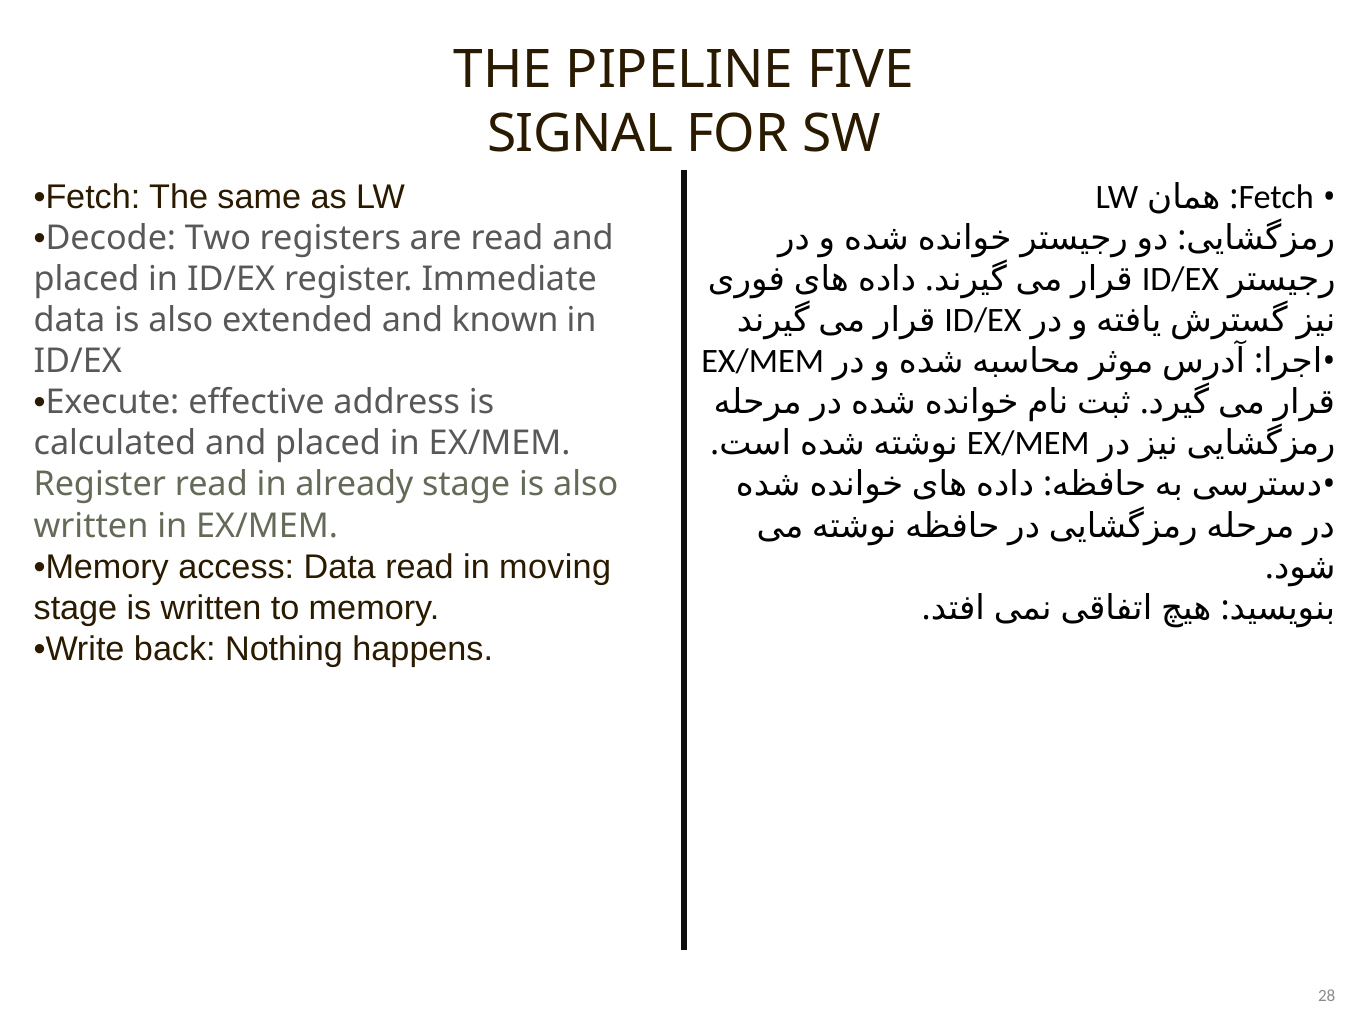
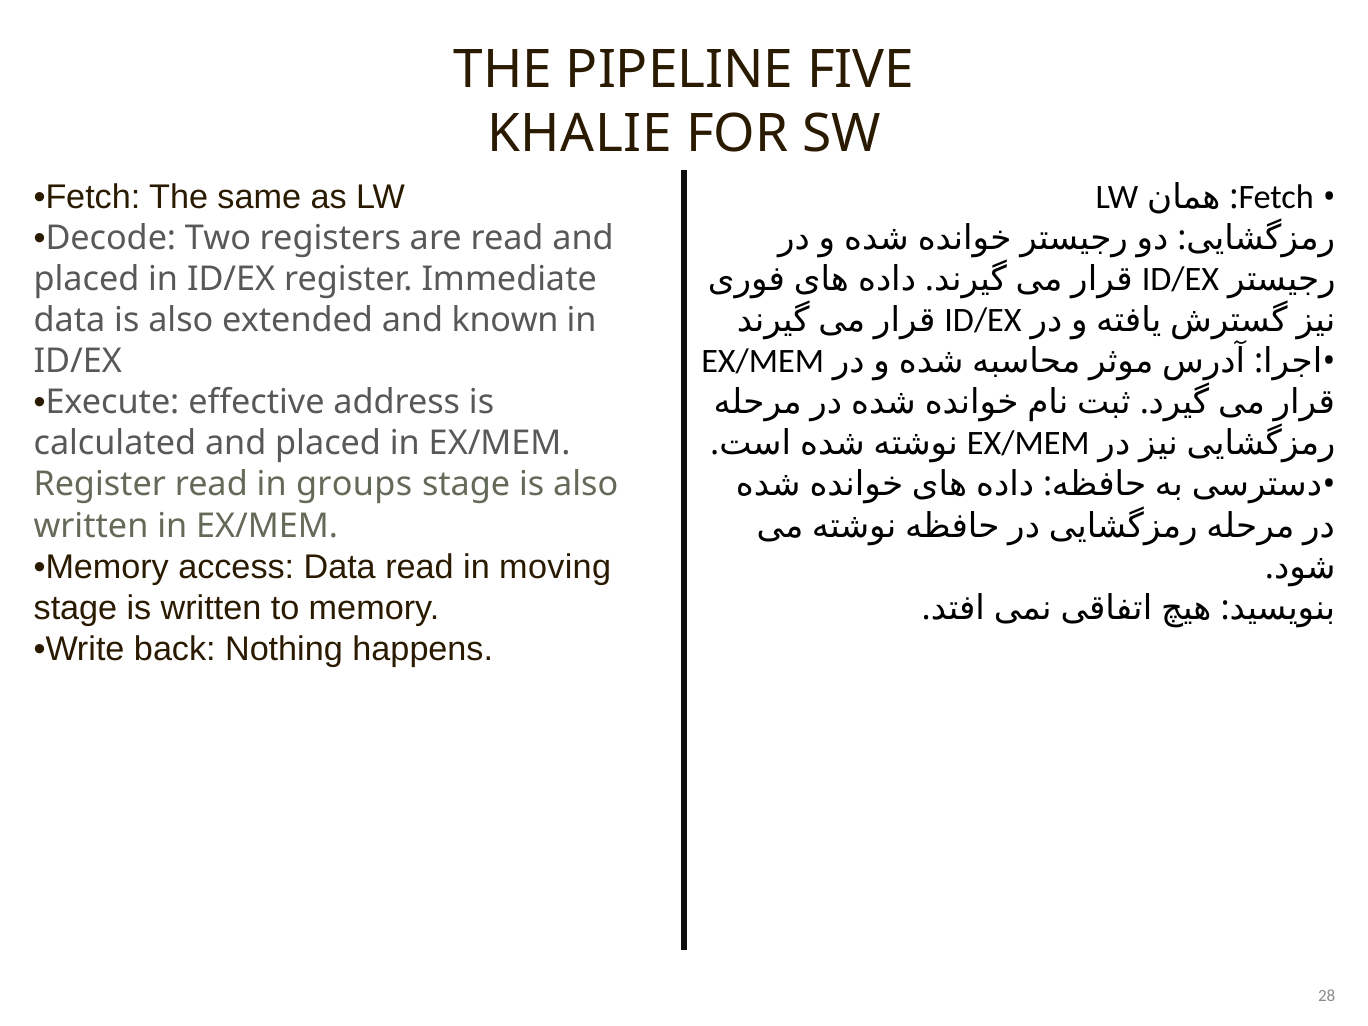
SIGNAL: SIGNAL -> KHALIE
already: already -> groups
